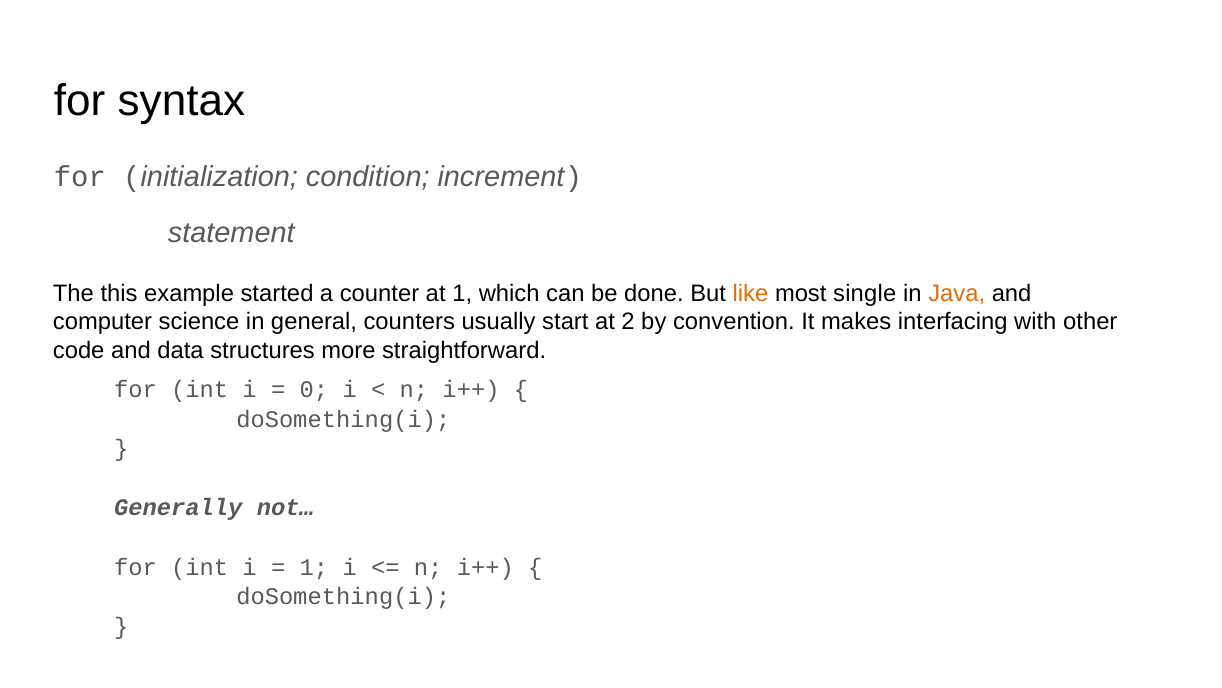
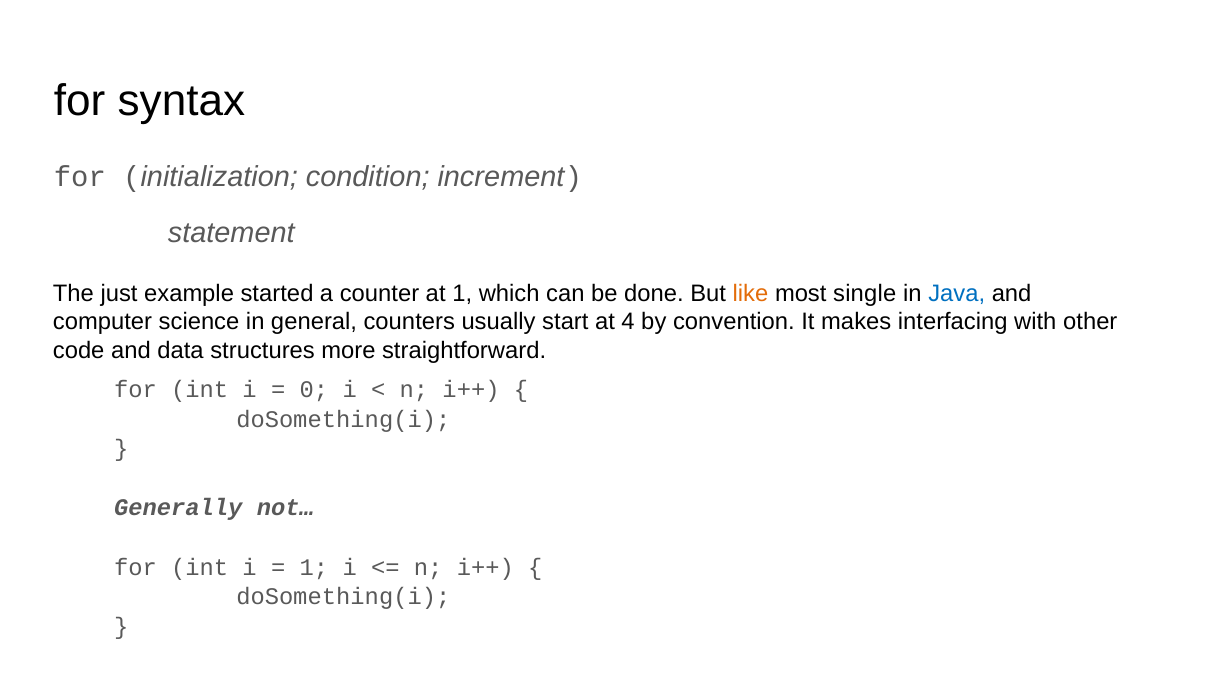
this: this -> just
Java colour: orange -> blue
2: 2 -> 4
